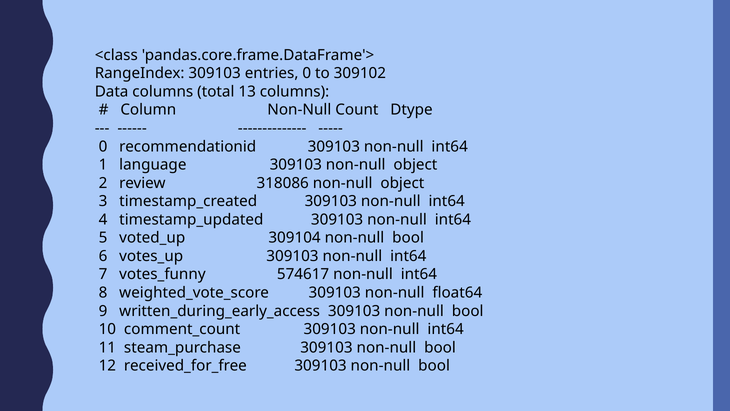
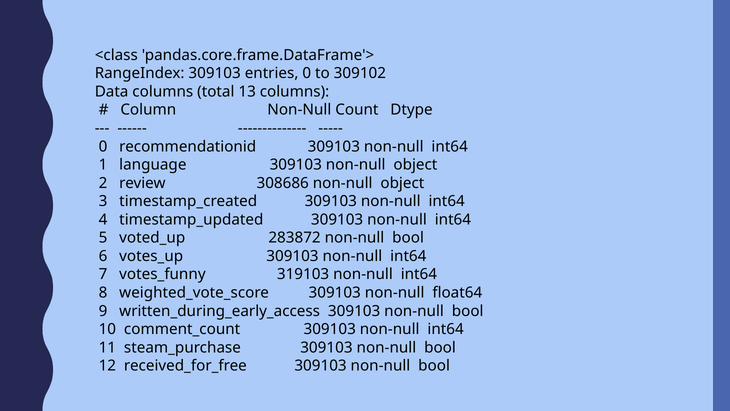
318086: 318086 -> 308686
309104: 309104 -> 283872
574617: 574617 -> 319103
